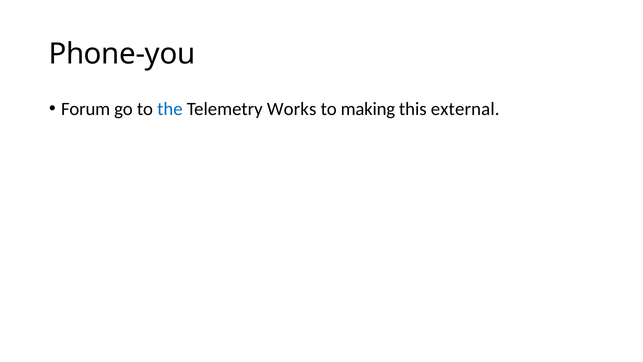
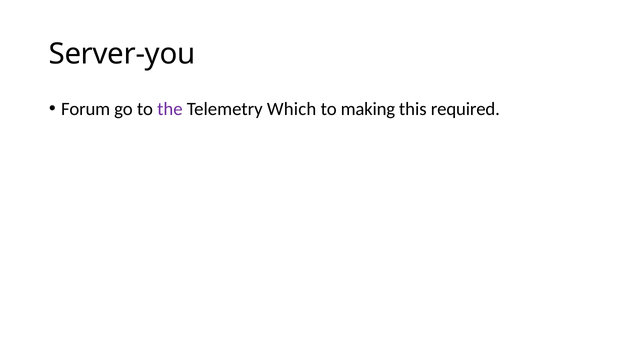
Phone-you: Phone-you -> Server-you
the colour: blue -> purple
Works: Works -> Which
external: external -> required
